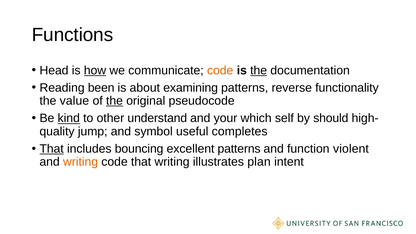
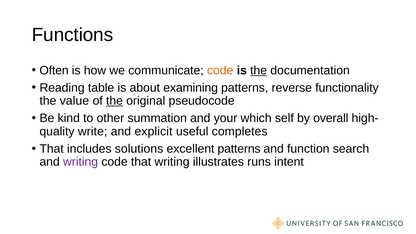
Head: Head -> Often
how underline: present -> none
been: been -> table
kind underline: present -> none
understand: understand -> summation
should: should -> overall
jump: jump -> write
symbol: symbol -> explicit
That at (52, 149) underline: present -> none
bouncing: bouncing -> solutions
violent: violent -> search
writing at (81, 162) colour: orange -> purple
plan: plan -> runs
